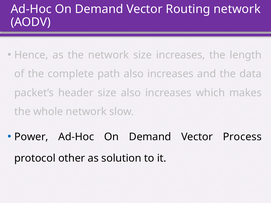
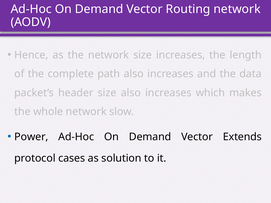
Process: Process -> Extends
other: other -> cases
